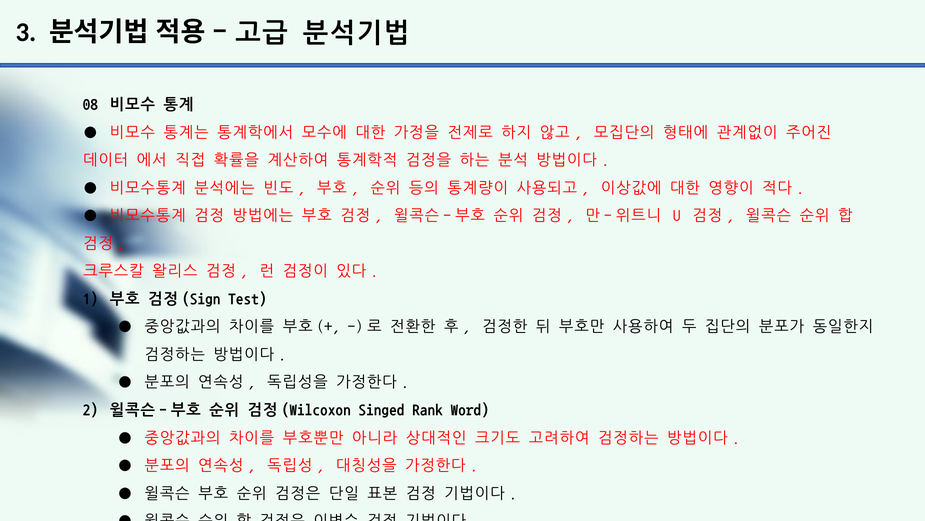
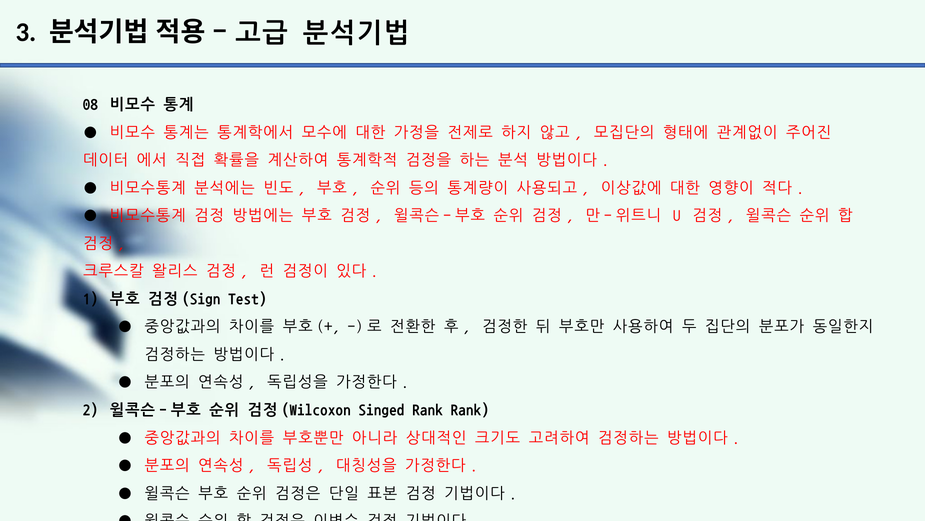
Rank Word: Word -> Rank
